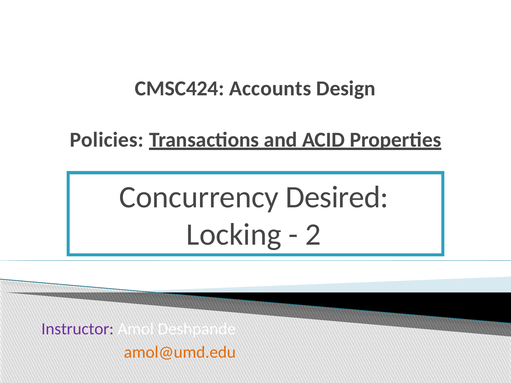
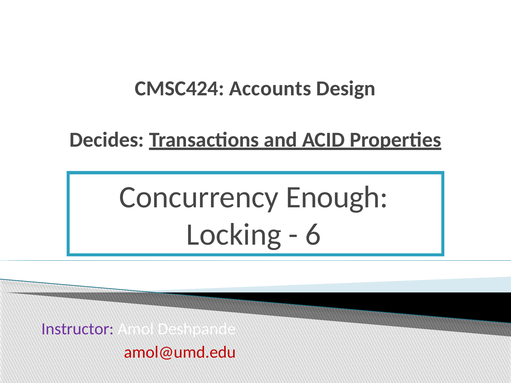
Policies: Policies -> Decides
Desired: Desired -> Enough
2: 2 -> 6
amol@umd.edu colour: orange -> red
